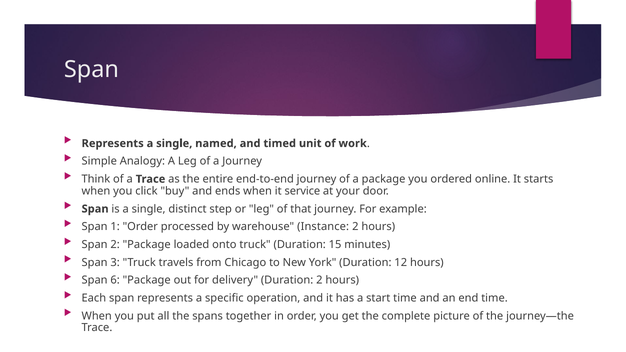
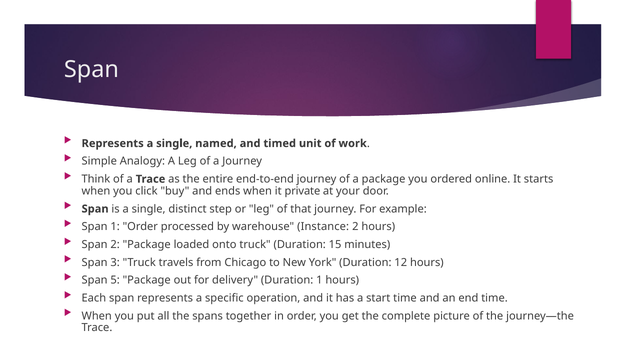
service: service -> private
6: 6 -> 5
Duration 2: 2 -> 1
